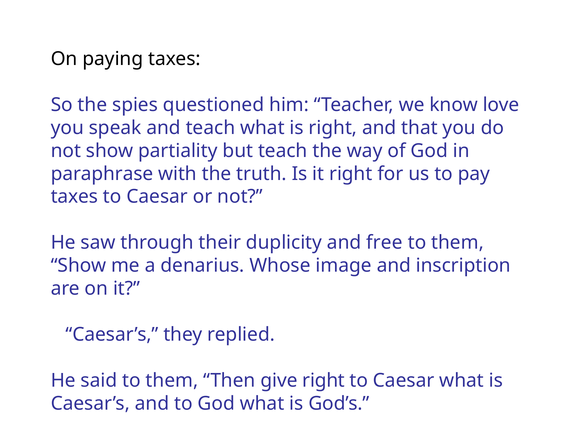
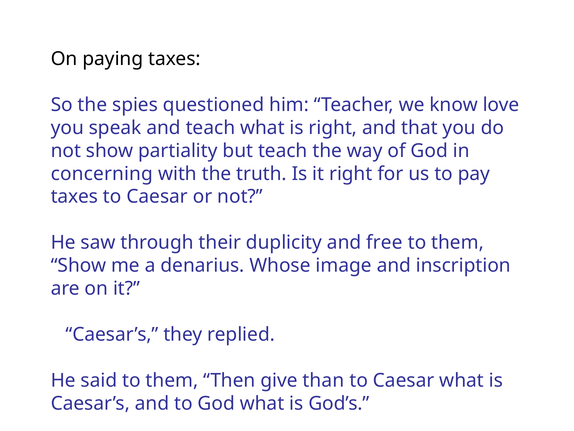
paraphrase: paraphrase -> concerning
give right: right -> than
